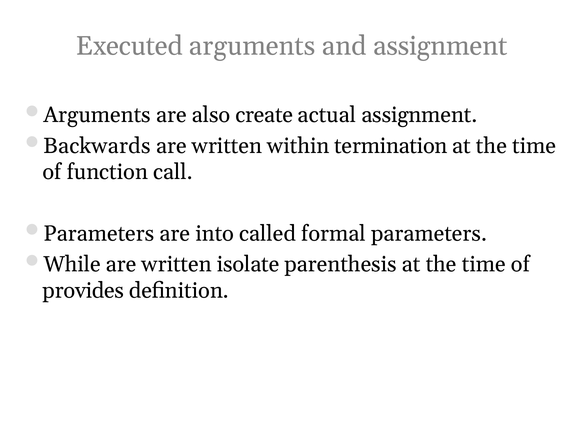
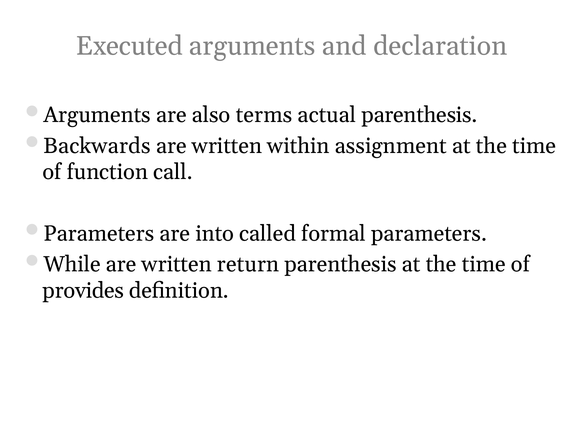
and assignment: assignment -> declaration
create: create -> terms
actual assignment: assignment -> parenthesis
termination: termination -> assignment
isolate: isolate -> return
